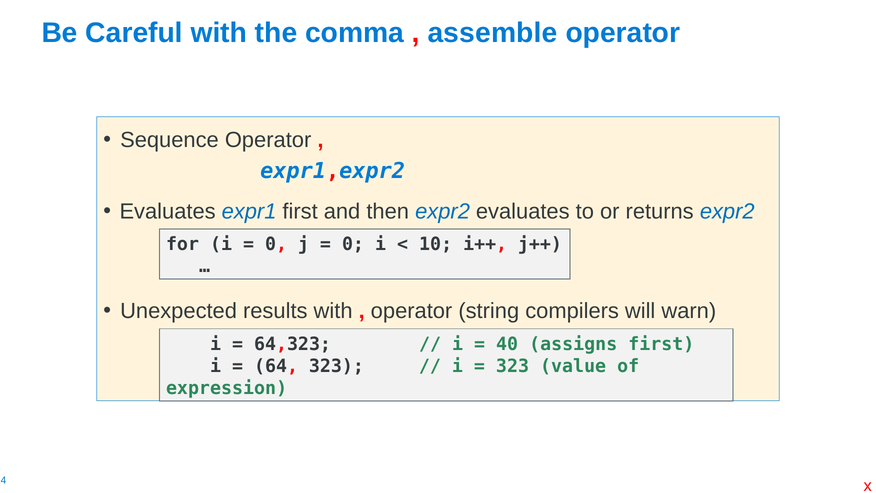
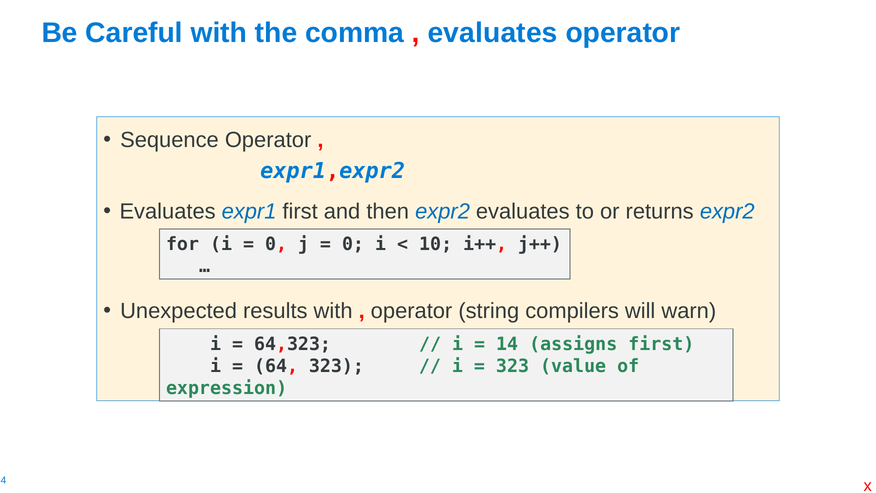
assemble at (493, 33): assemble -> evaluates
40 at (507, 344): 40 -> 14
